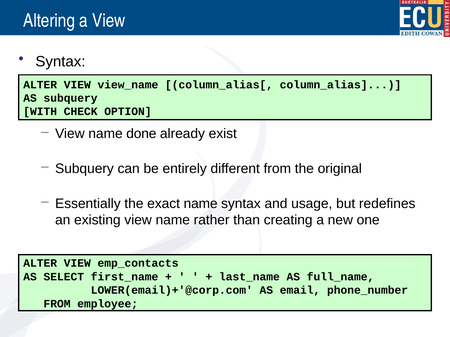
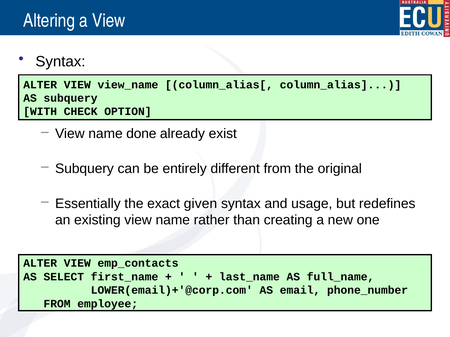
exact name: name -> given
